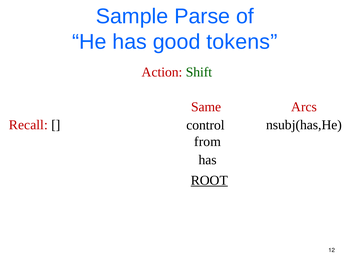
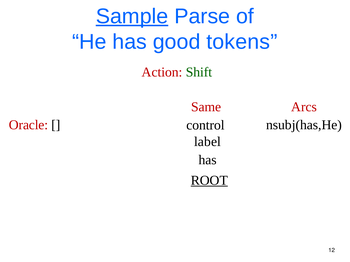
Sample underline: none -> present
Recall: Recall -> Oracle
from: from -> label
